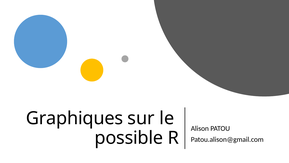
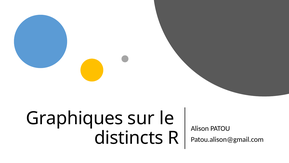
possible: possible -> distincts
